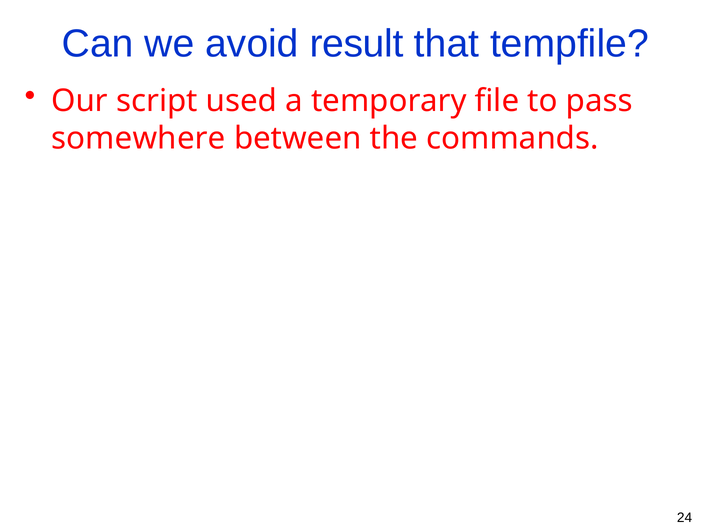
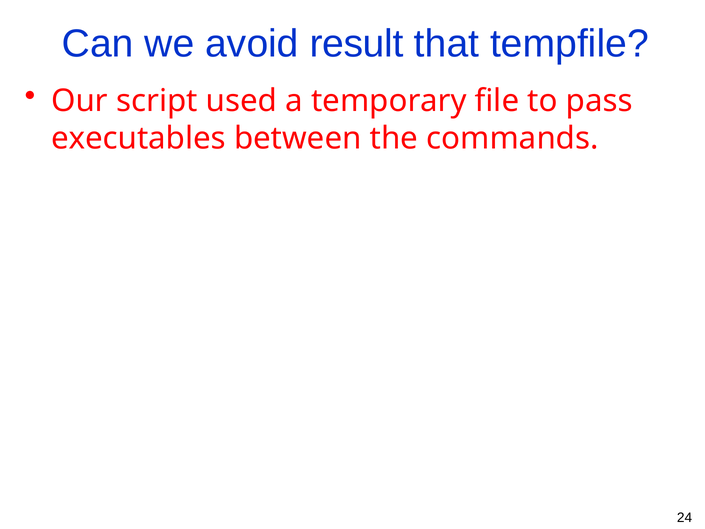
somewhere: somewhere -> executables
